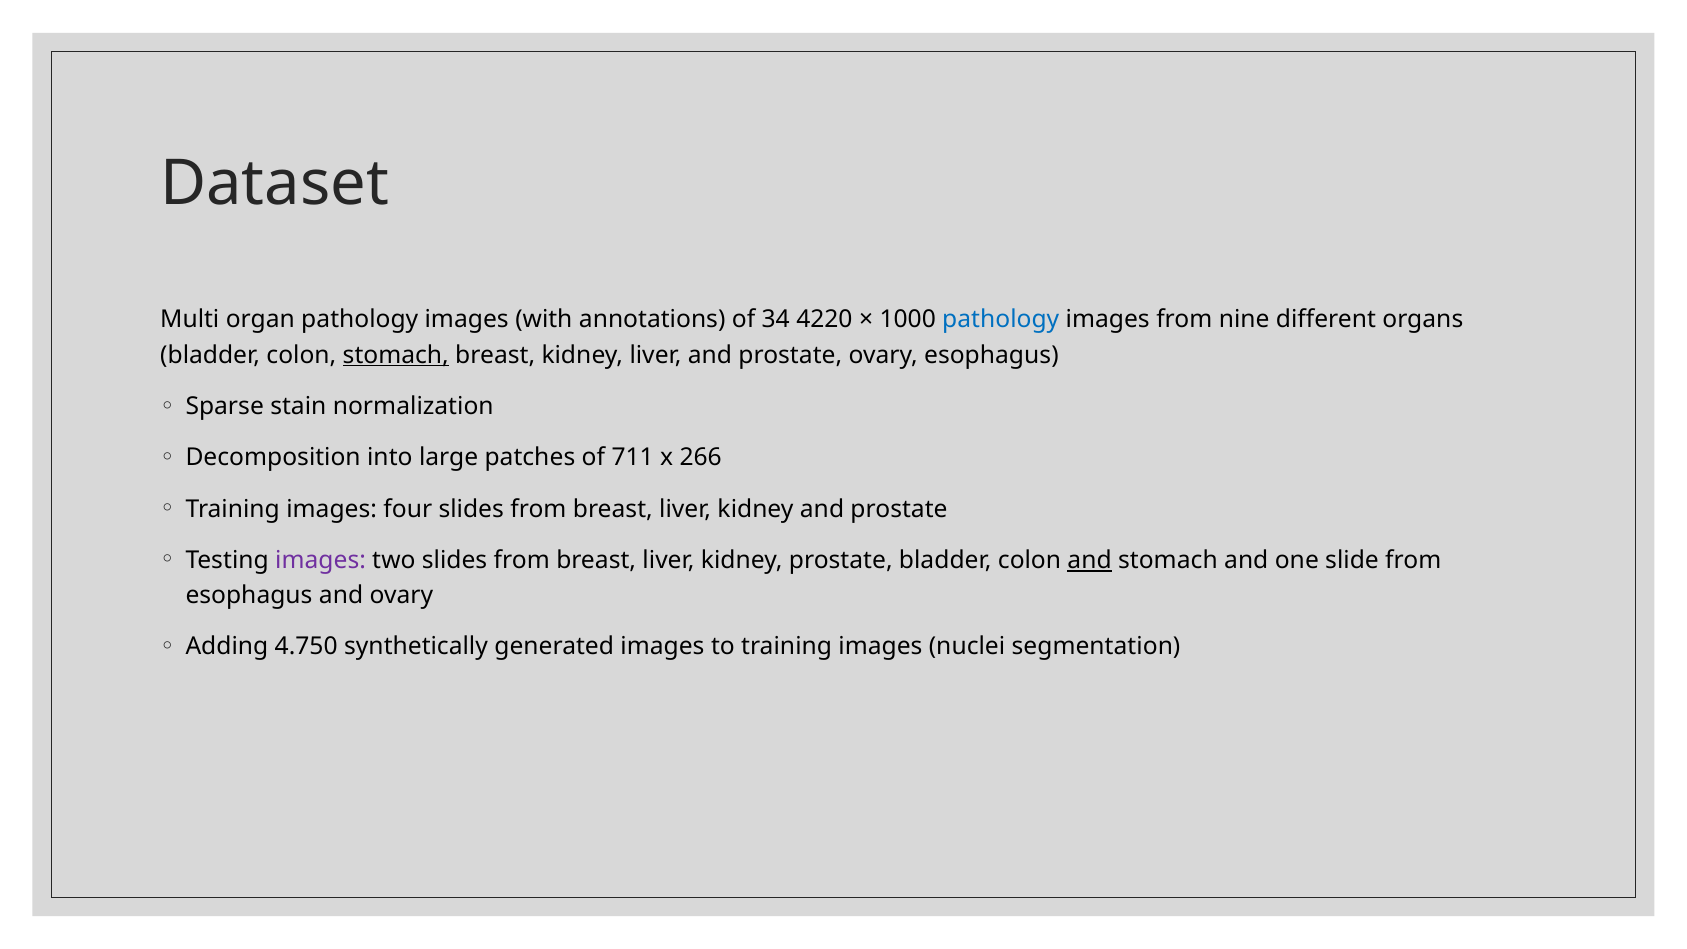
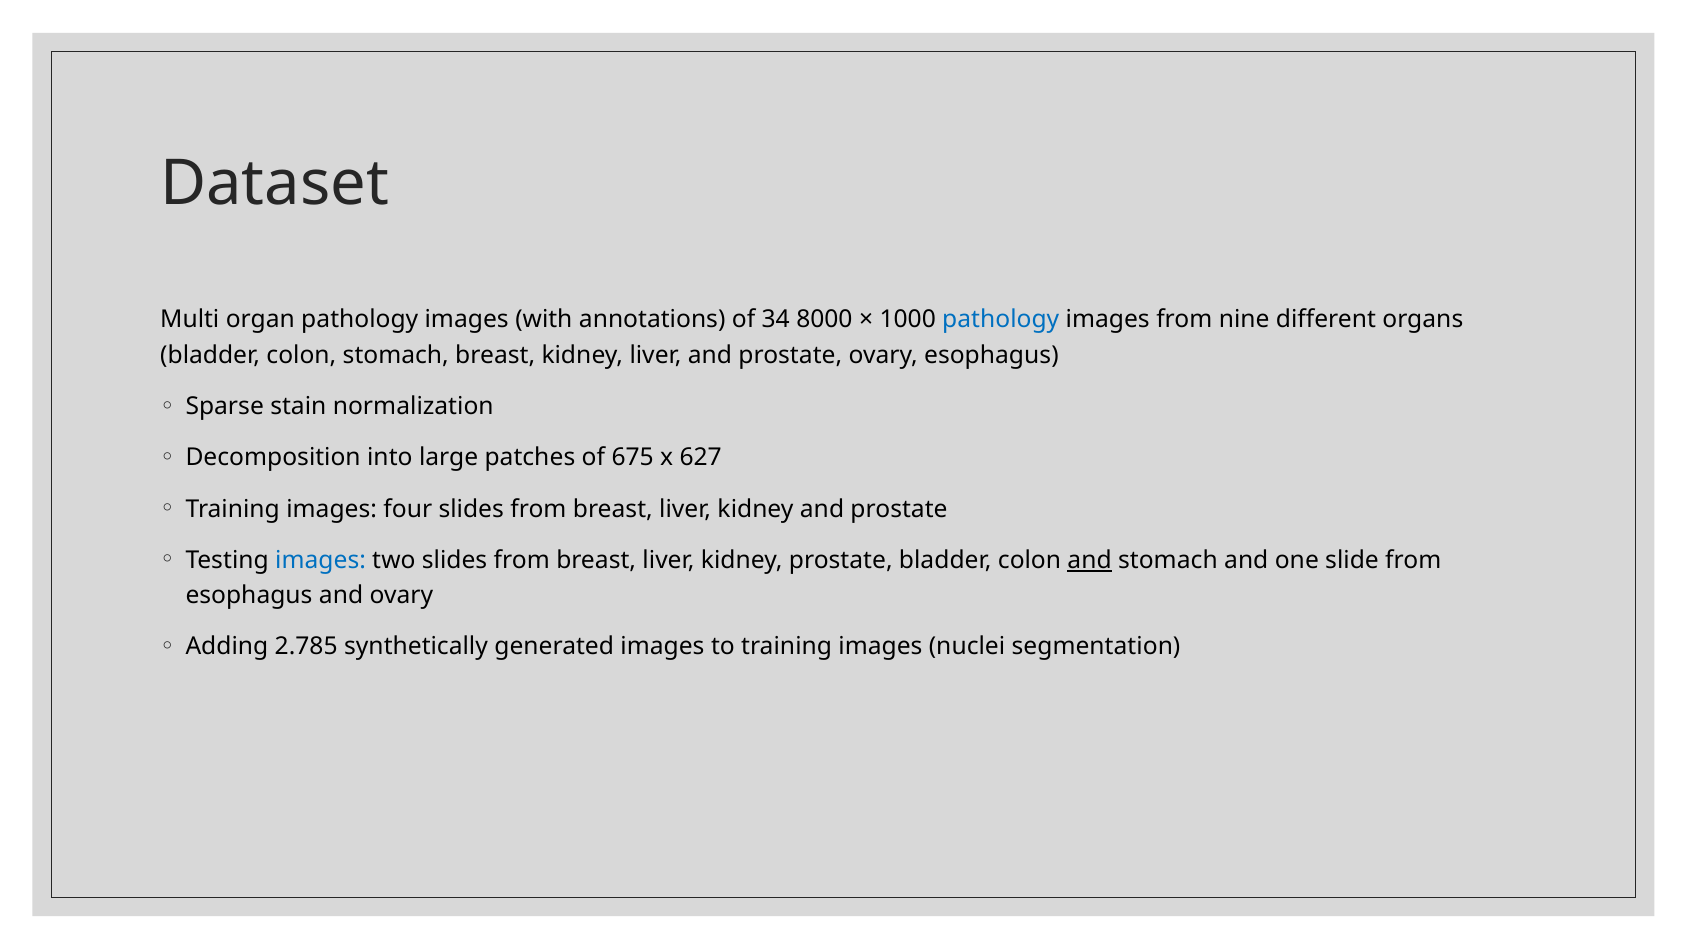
4220: 4220 -> 8000
stomach at (396, 355) underline: present -> none
711: 711 -> 675
266: 266 -> 627
images at (321, 560) colour: purple -> blue
4.750: 4.750 -> 2.785
